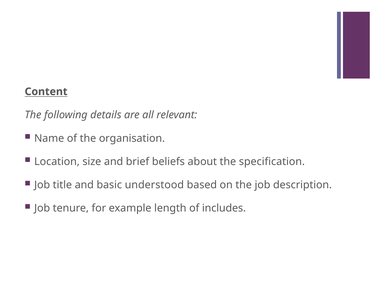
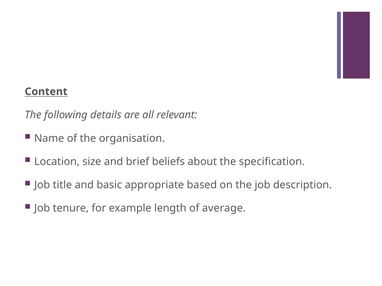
understood: understood -> appropriate
includes: includes -> average
